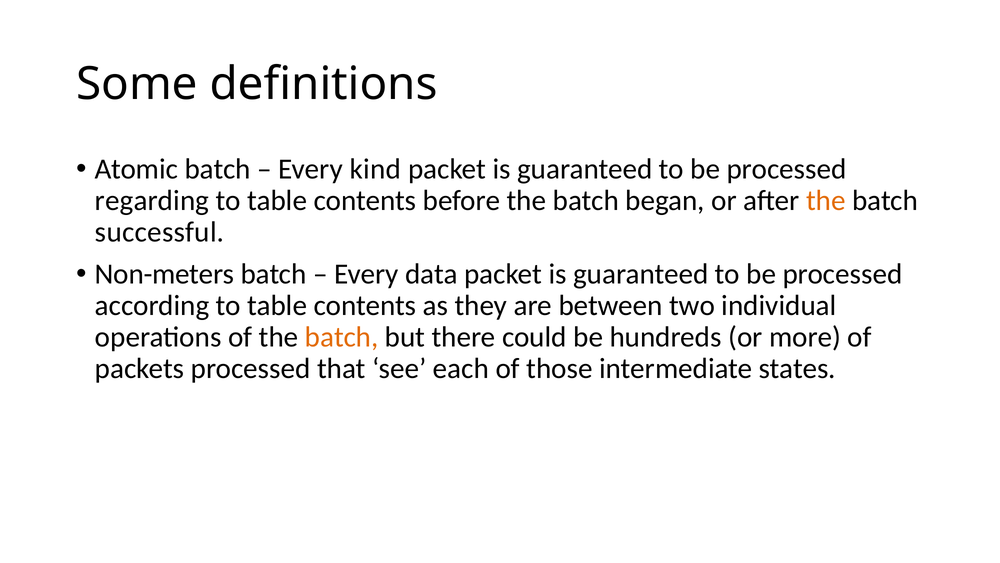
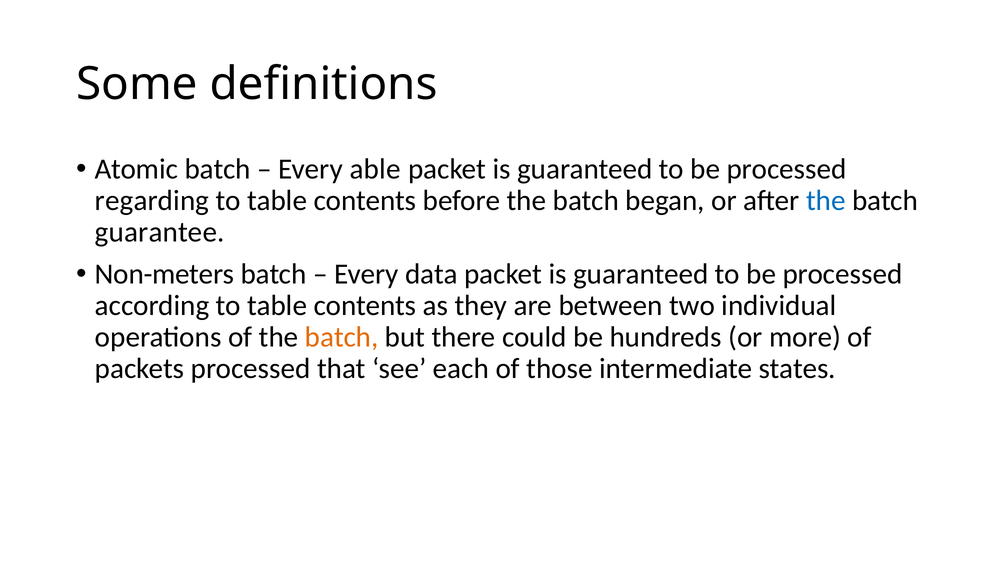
kind: kind -> able
the at (826, 201) colour: orange -> blue
successful: successful -> guarantee
